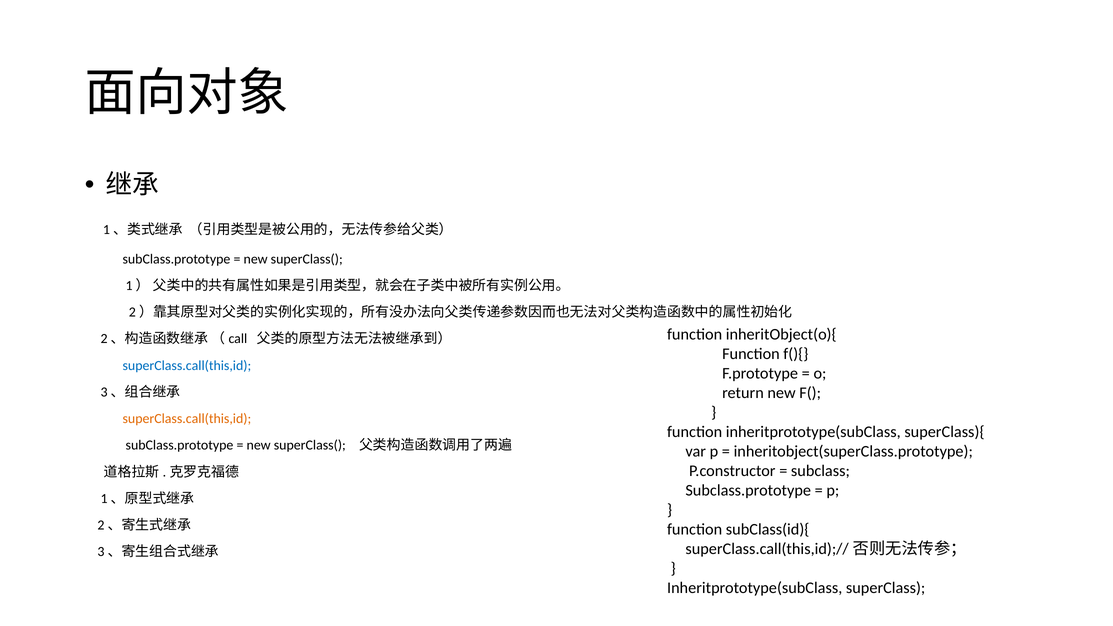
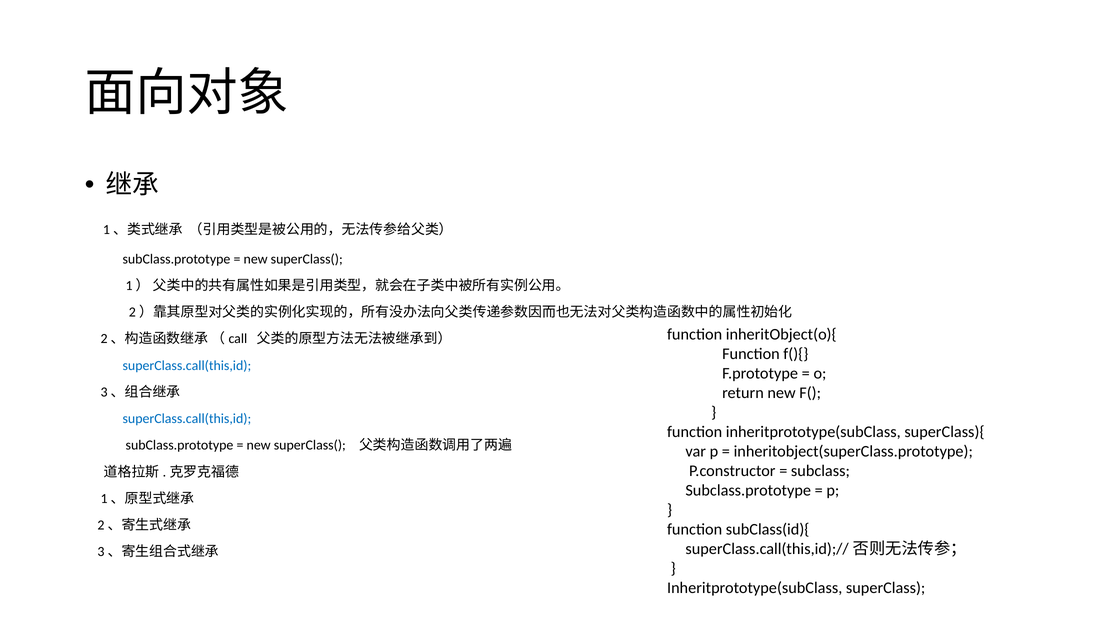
superClass.call(this,id at (187, 419) colour: orange -> blue
